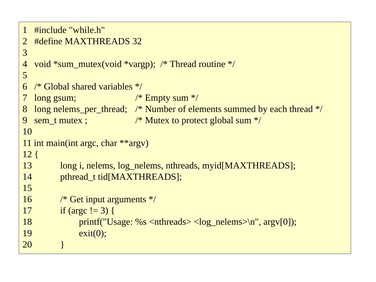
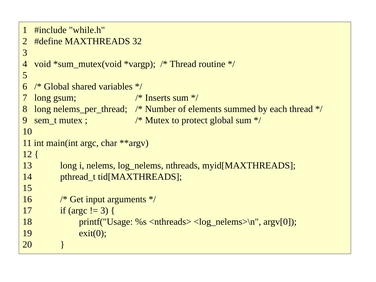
Empty: Empty -> Inserts
